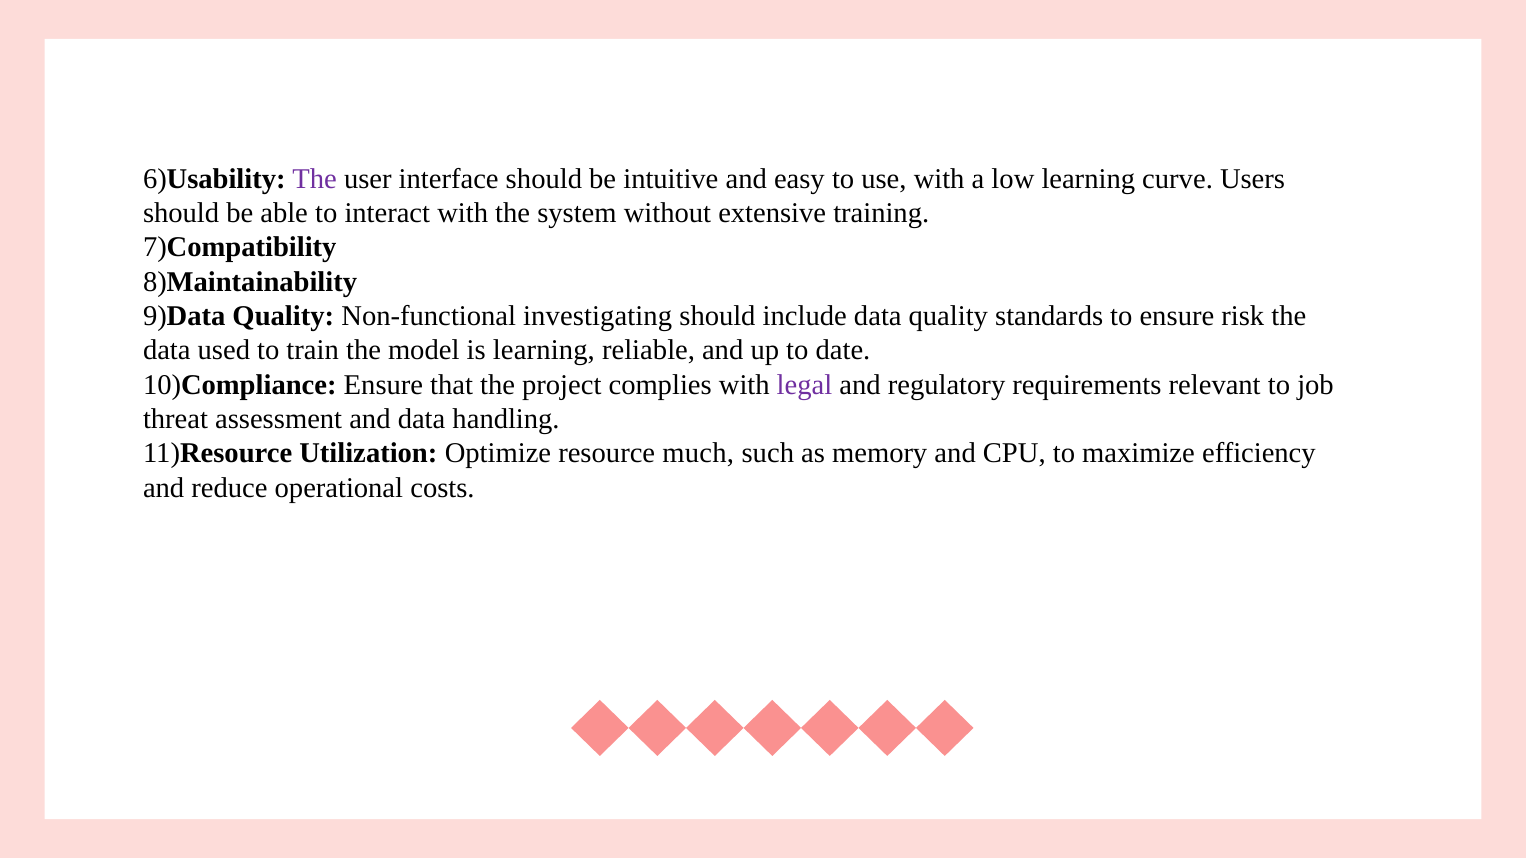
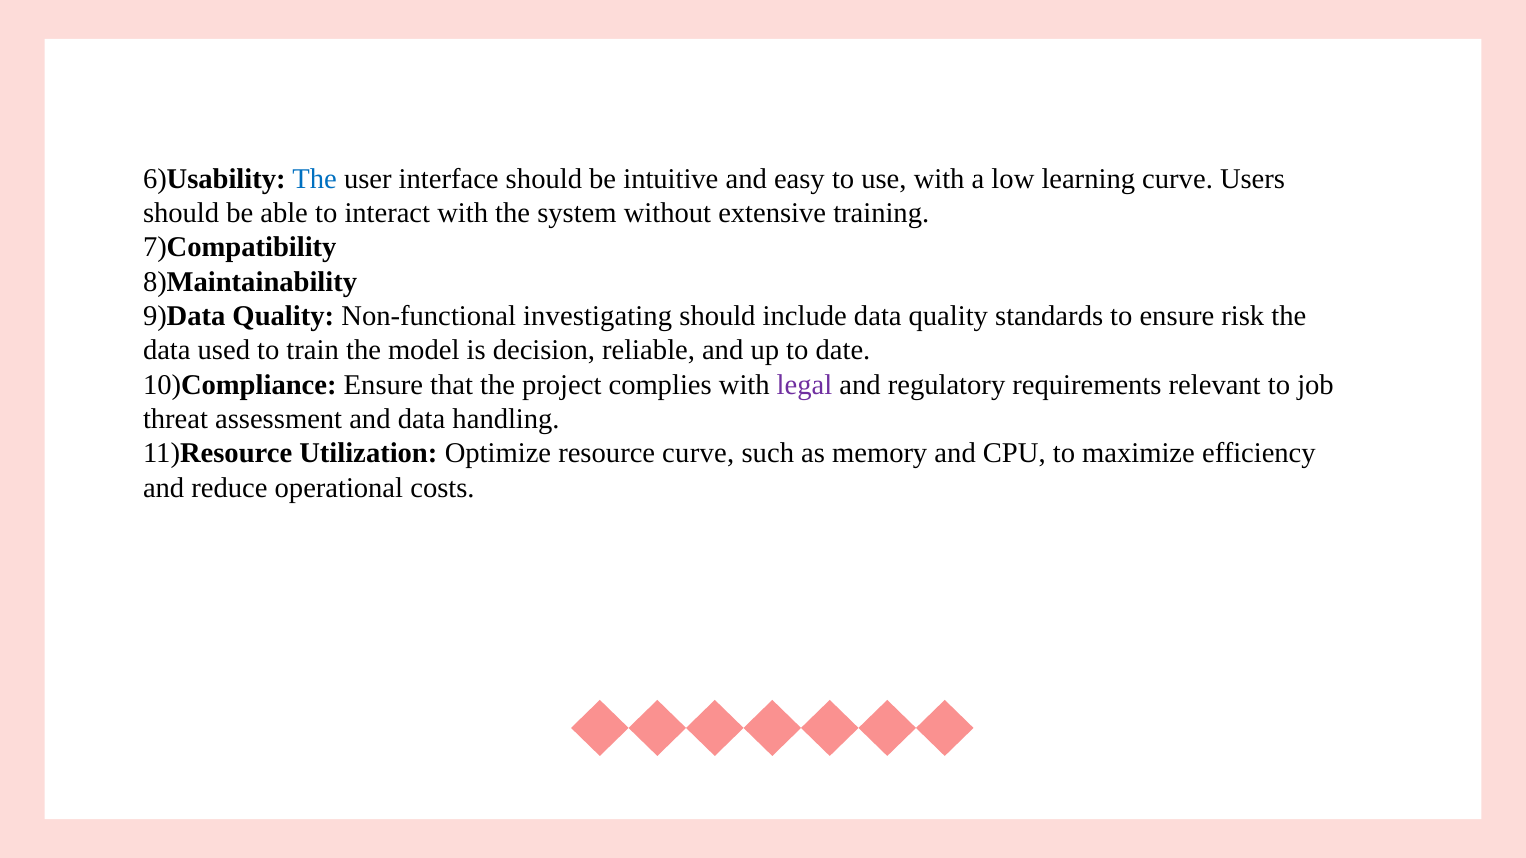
The at (315, 179) colour: purple -> blue
is learning: learning -> decision
resource much: much -> curve
